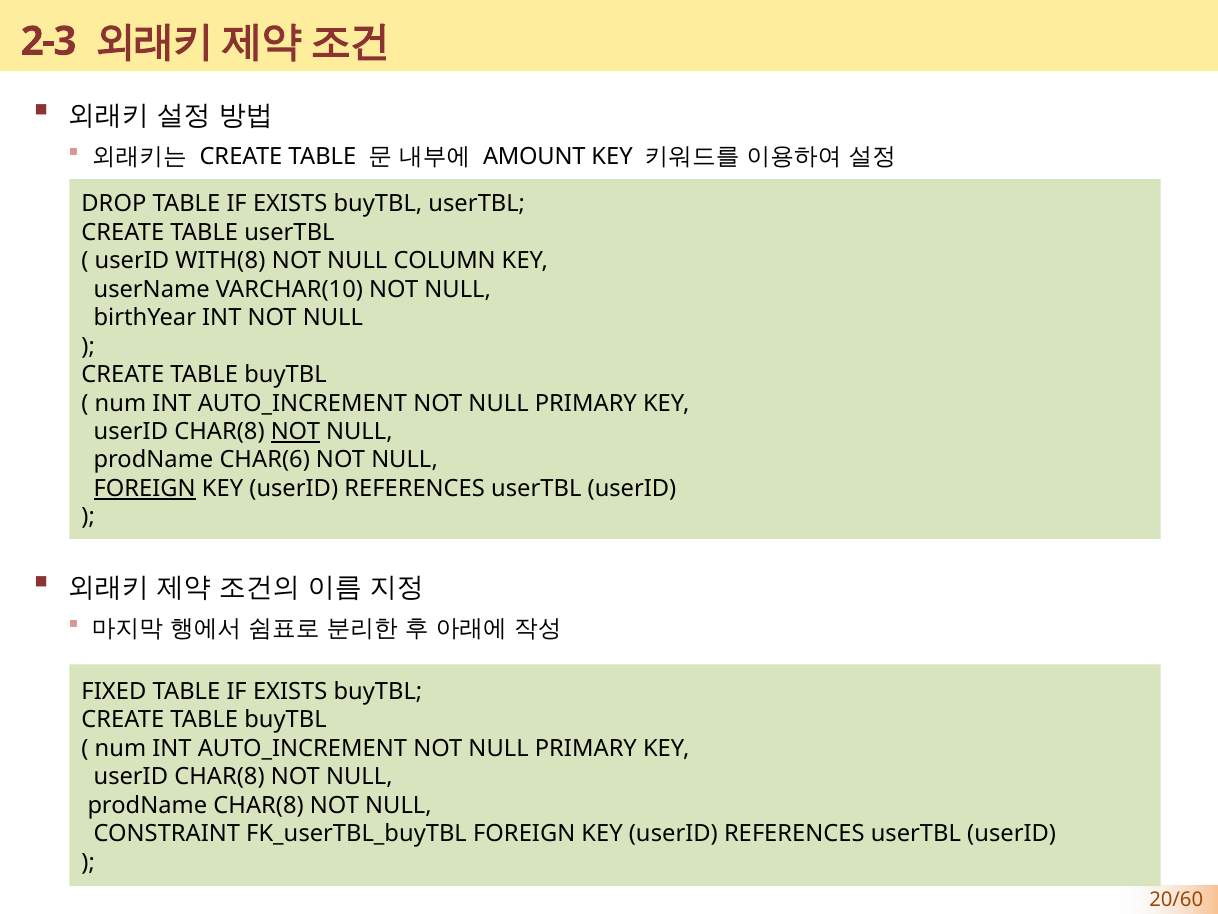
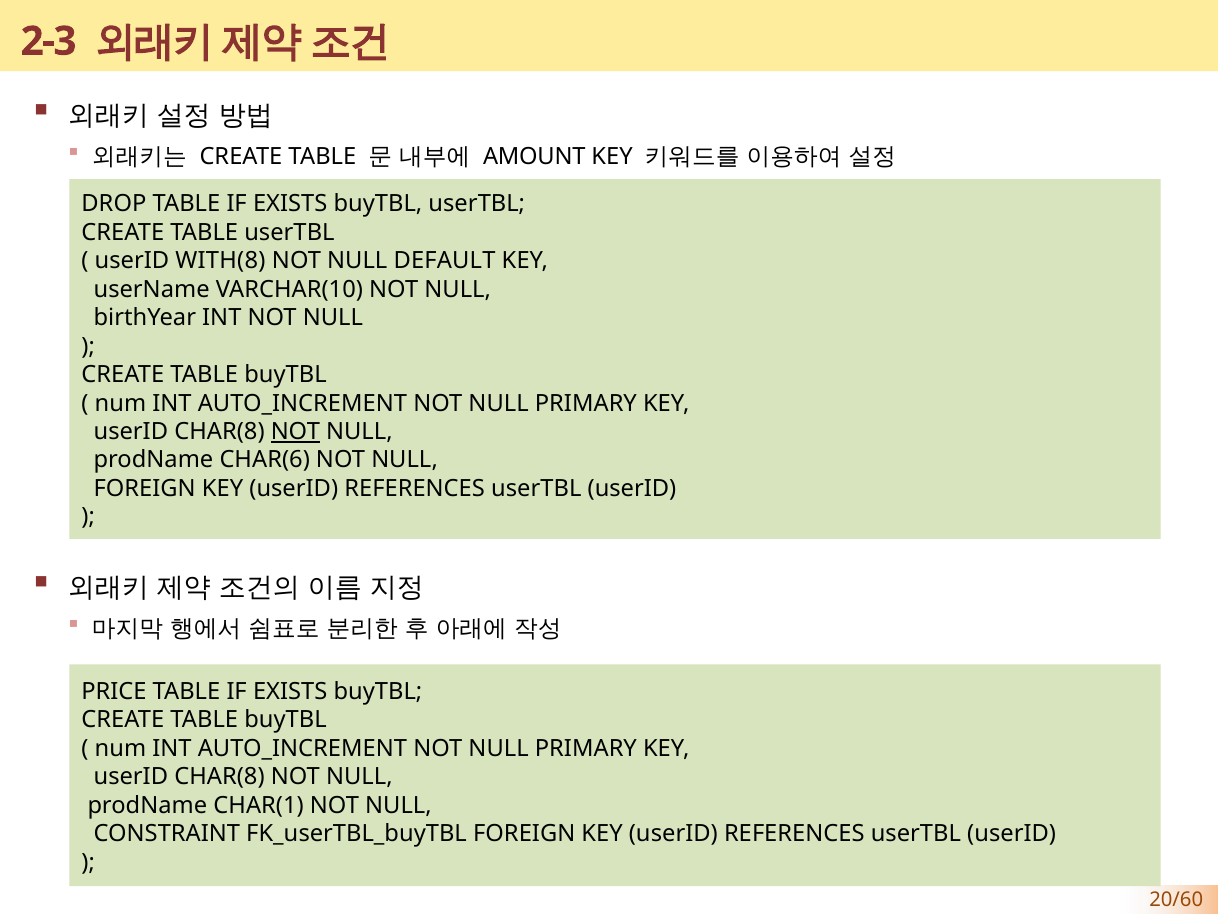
COLUMN: COLUMN -> DEFAULT
FOREIGN at (145, 488) underline: present -> none
FIXED: FIXED -> PRICE
prodName CHAR(8: CHAR(8 -> CHAR(1
